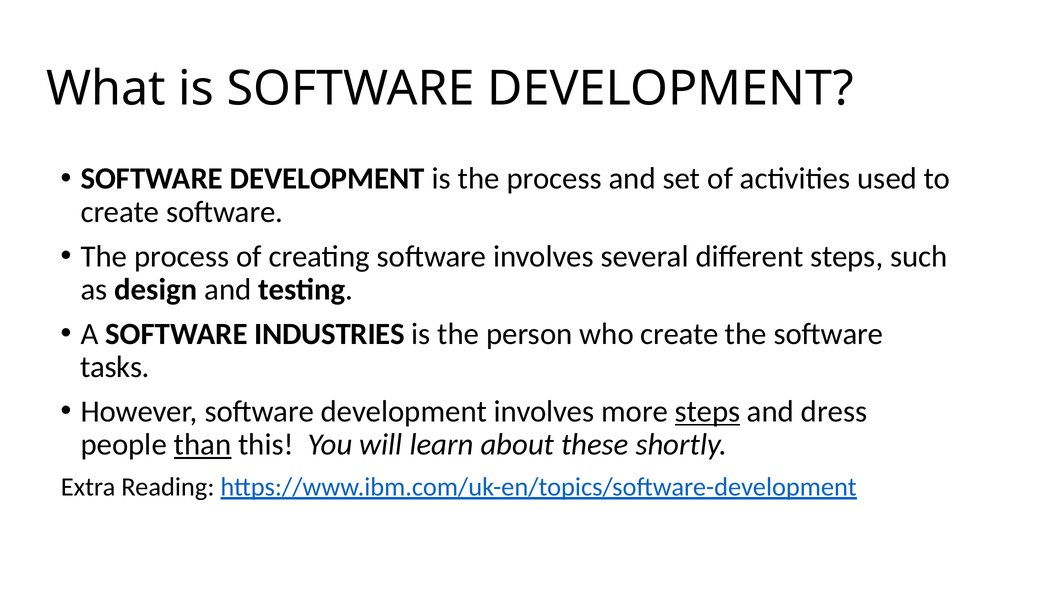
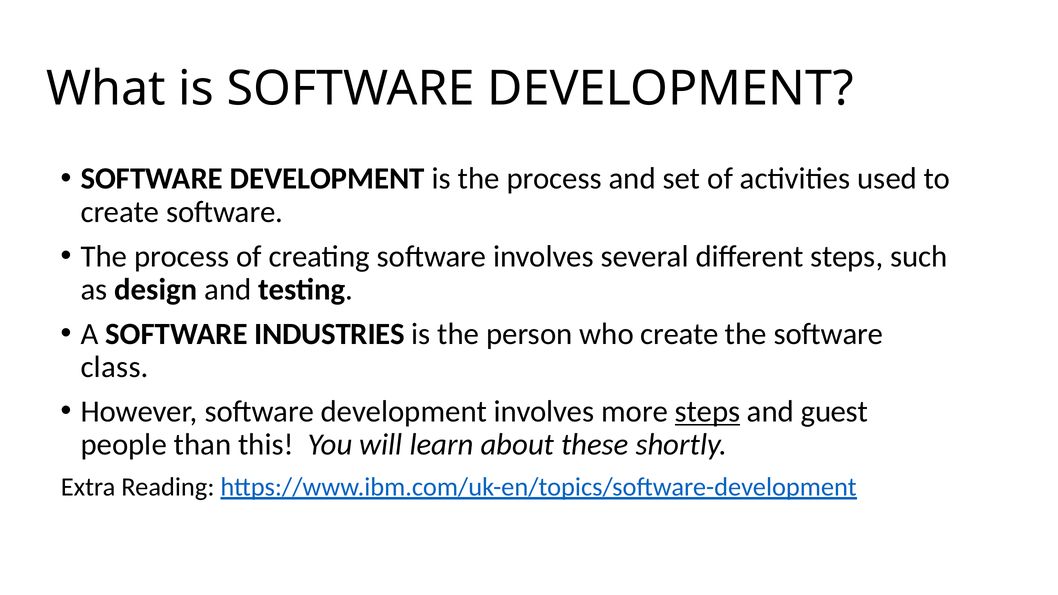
tasks: tasks -> class
dress: dress -> guest
than underline: present -> none
